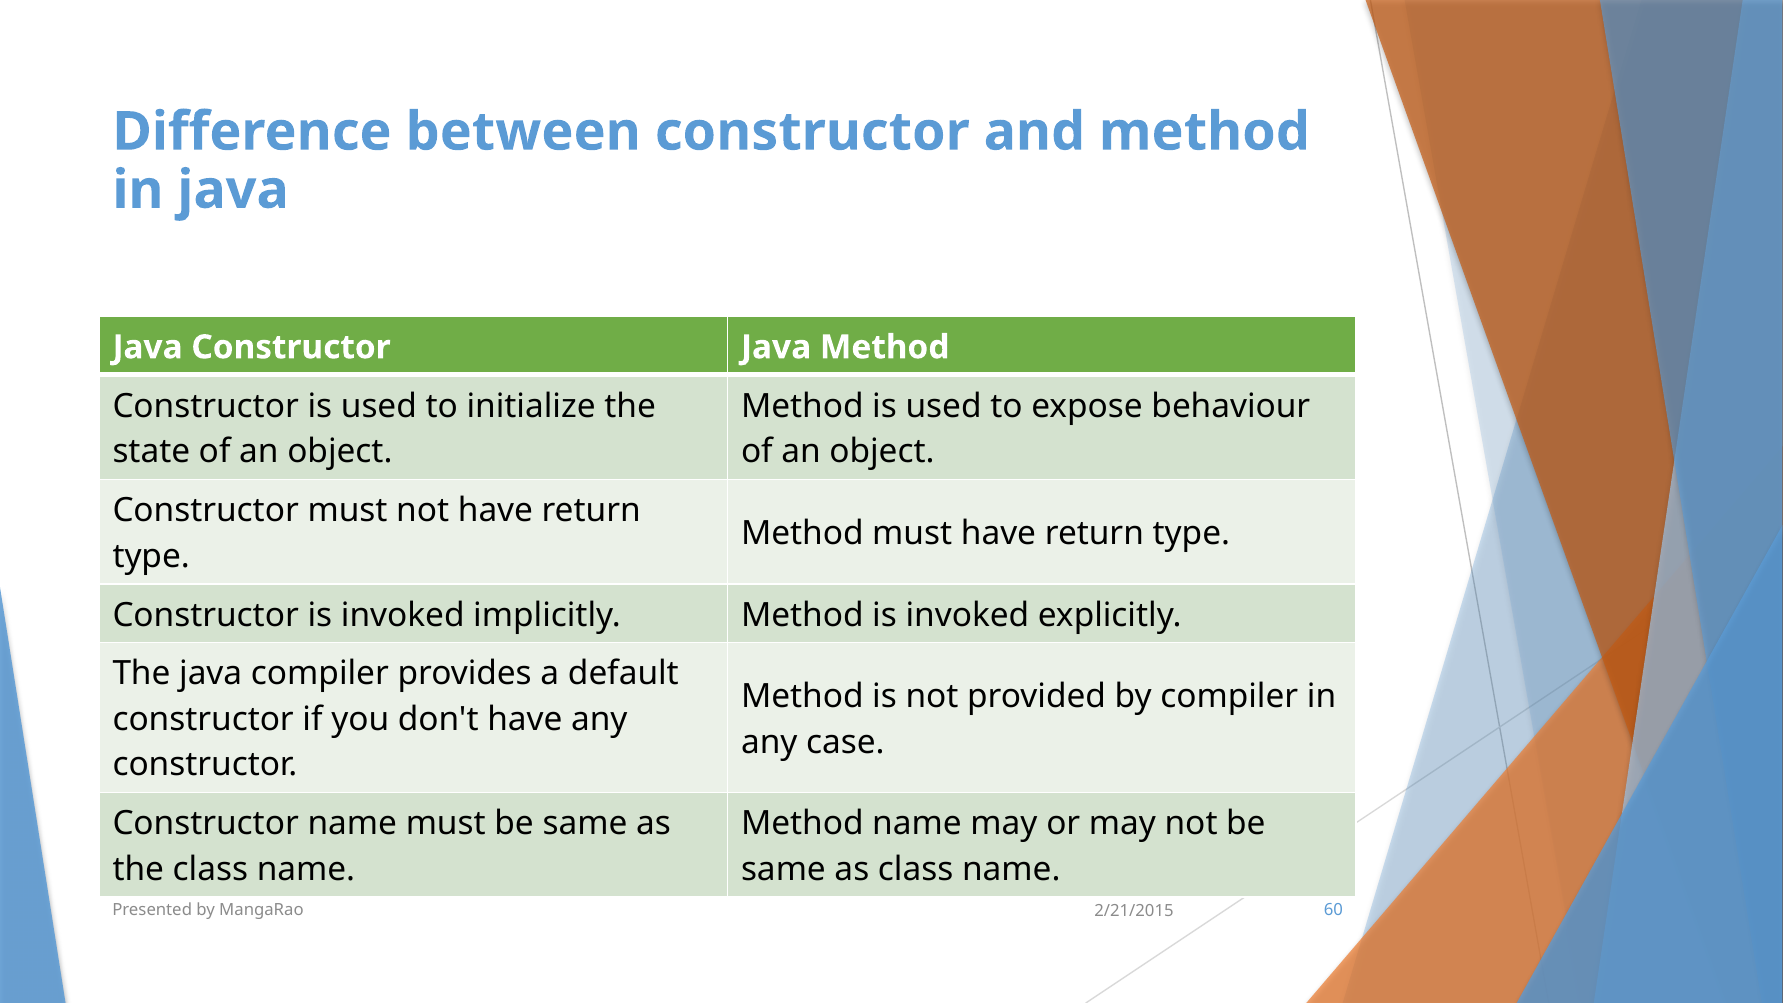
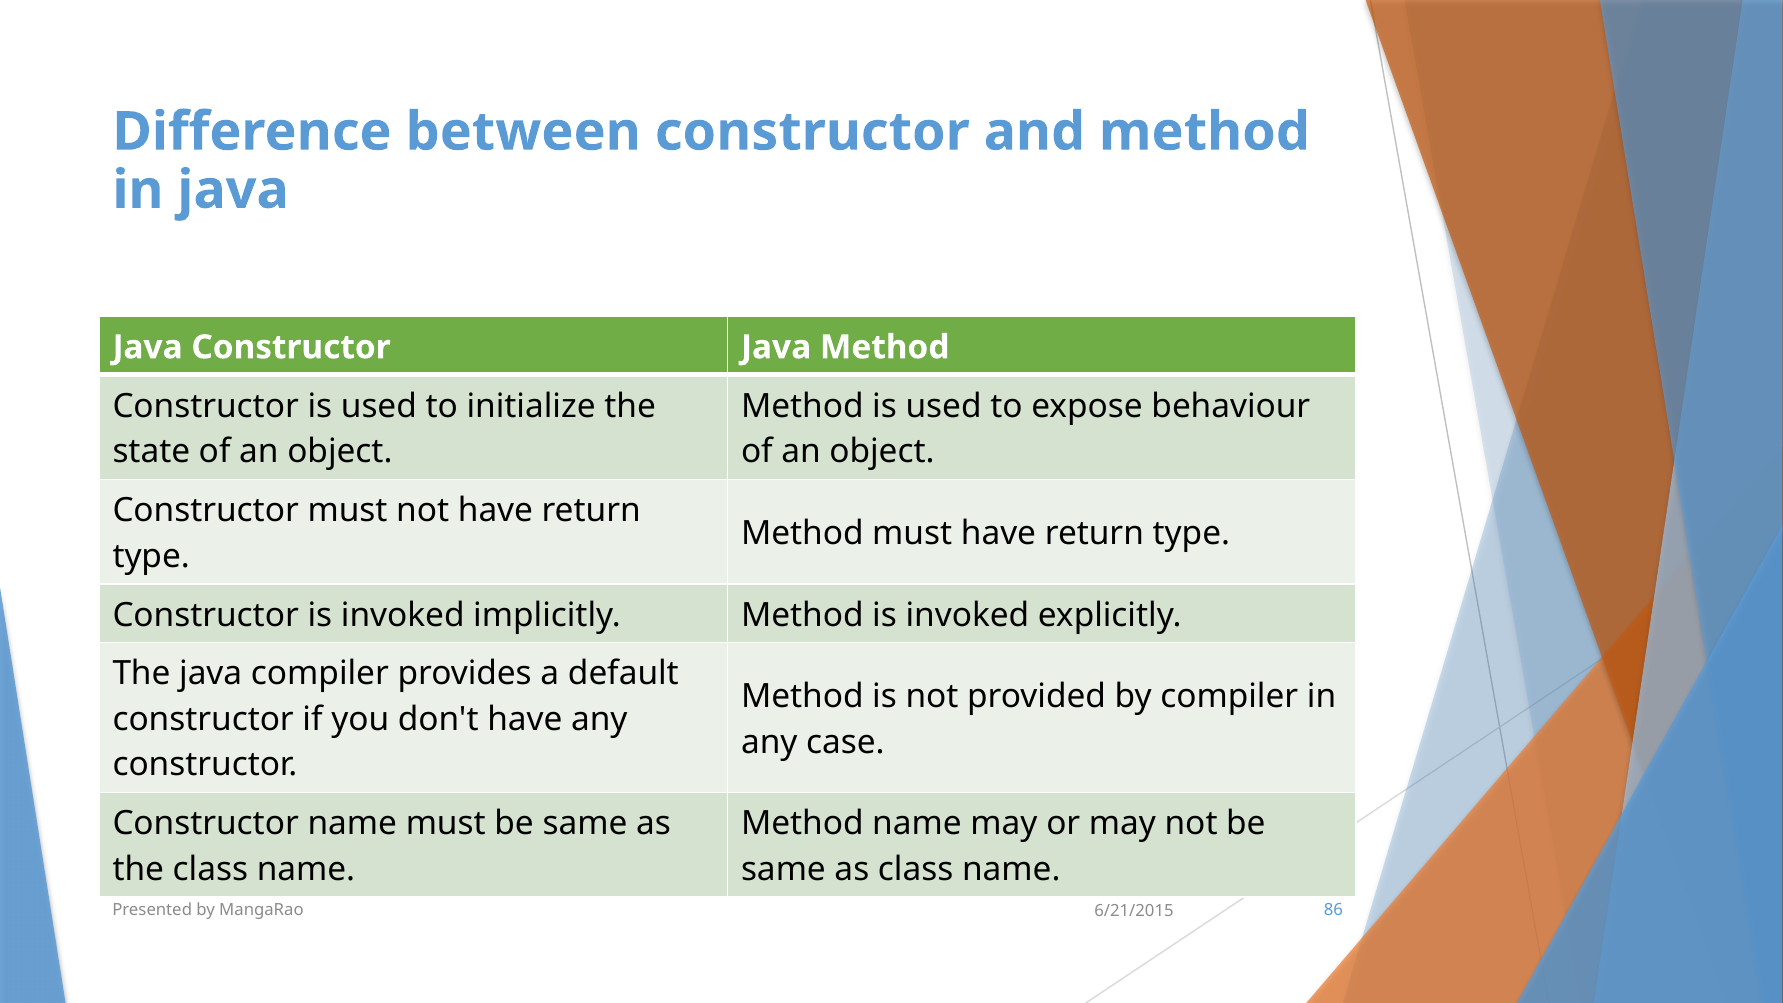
60: 60 -> 86
2/21/2015: 2/21/2015 -> 6/21/2015
